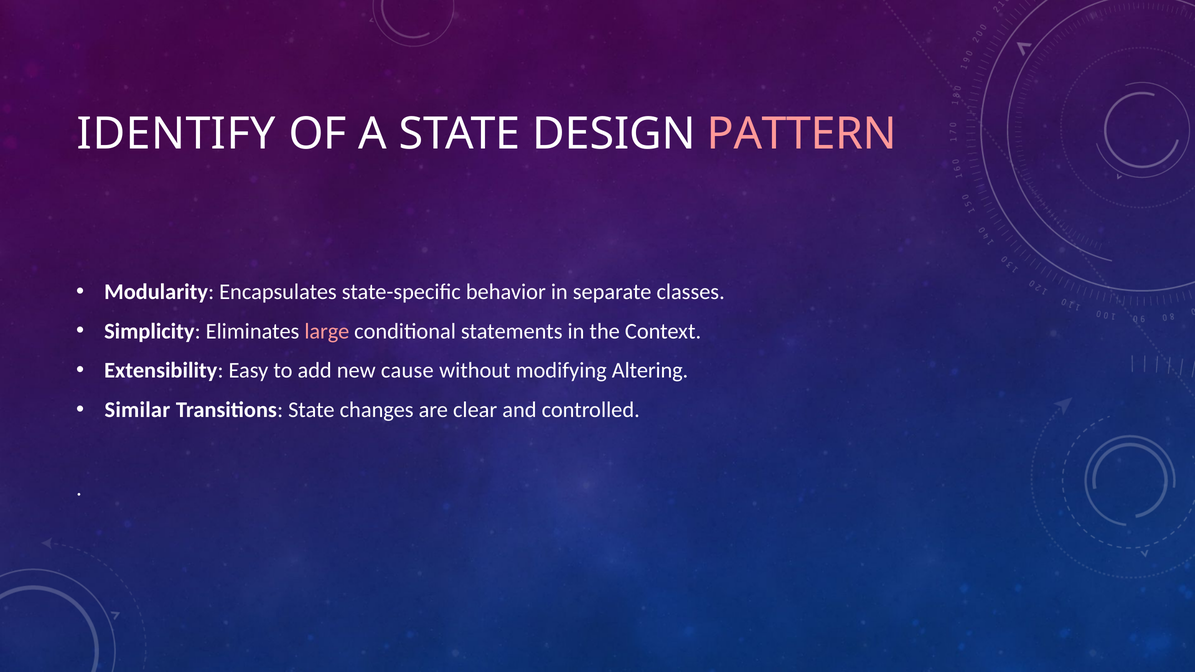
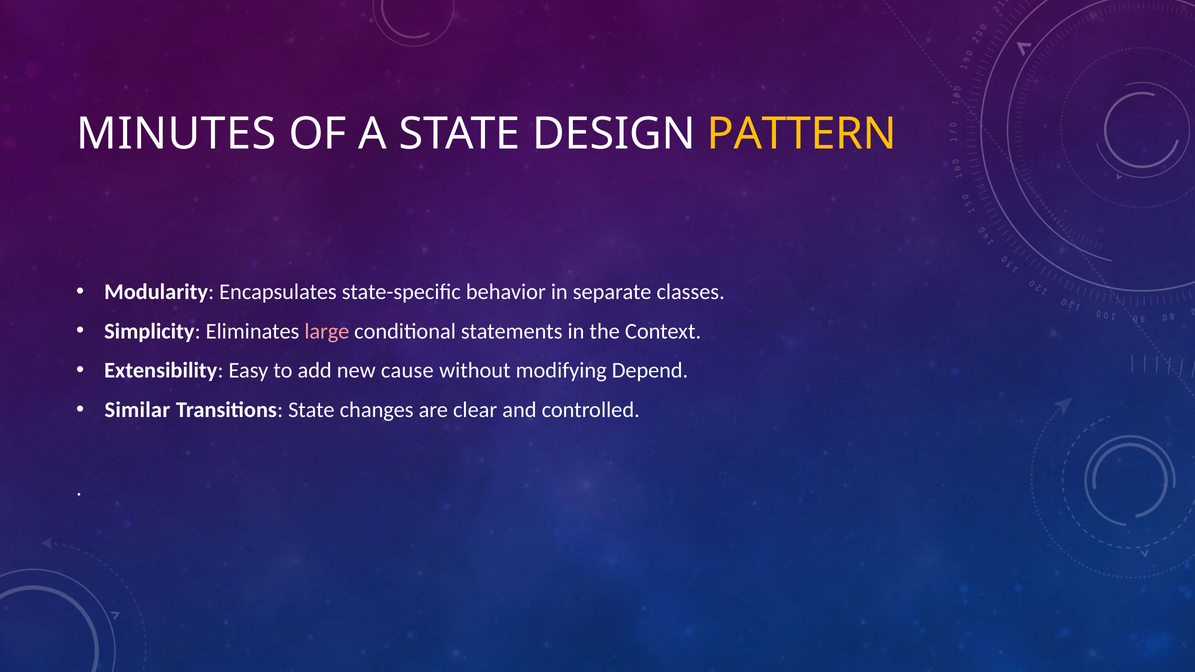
IDENTIFY: IDENTIFY -> MINUTES
PATTERN colour: pink -> yellow
Altering: Altering -> Depend
